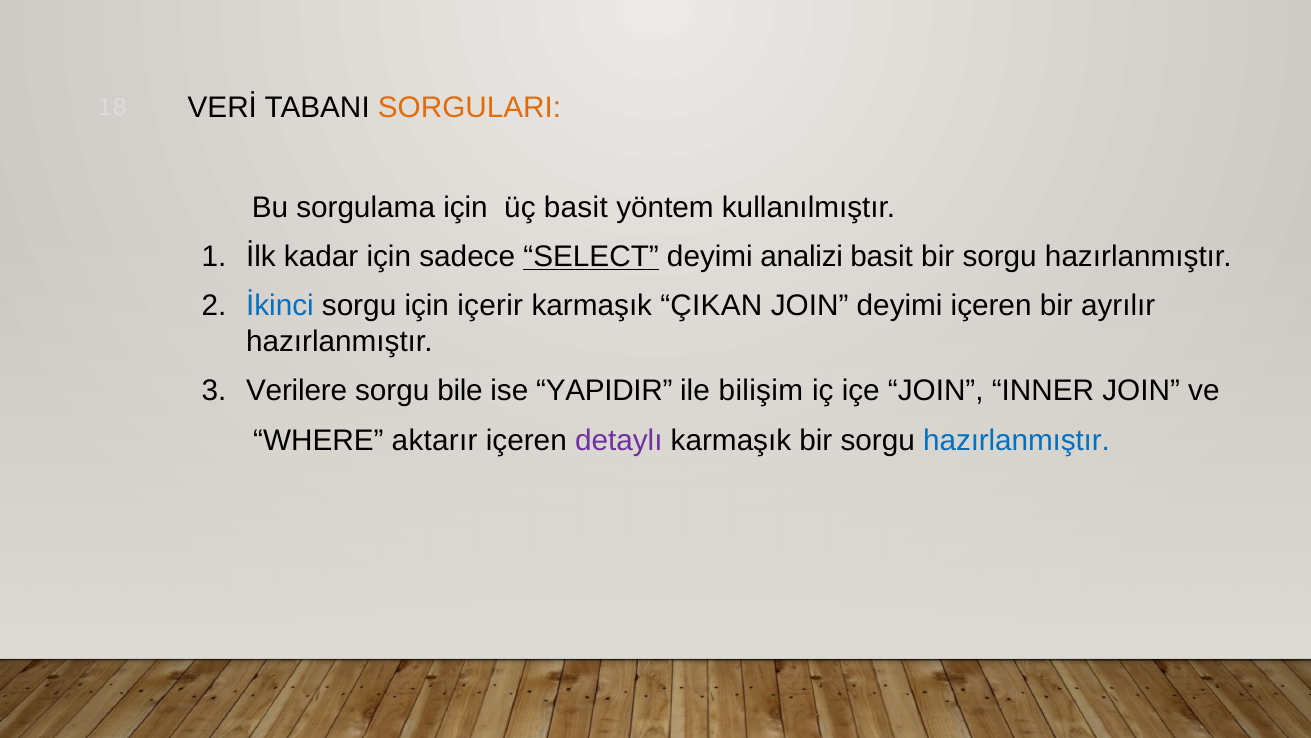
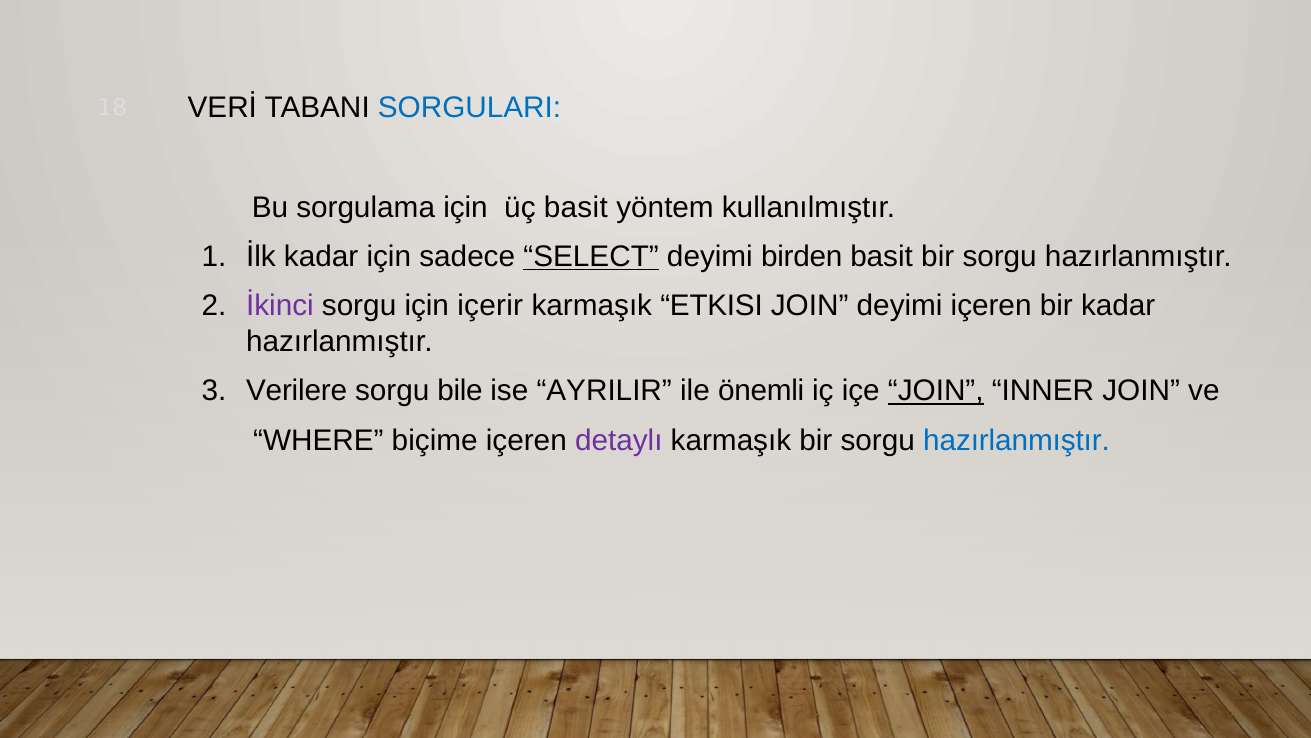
SORGULARI colour: orange -> blue
analizi: analizi -> birden
İkinci colour: blue -> purple
ÇIKAN: ÇIKAN -> ETKISI
bir ayrılır: ayrılır -> kadar
YAPIDIR: YAPIDIR -> AYRILIR
bilişim: bilişim -> önemli
JOIN at (936, 391) underline: none -> present
aktarır: aktarır -> biçime
